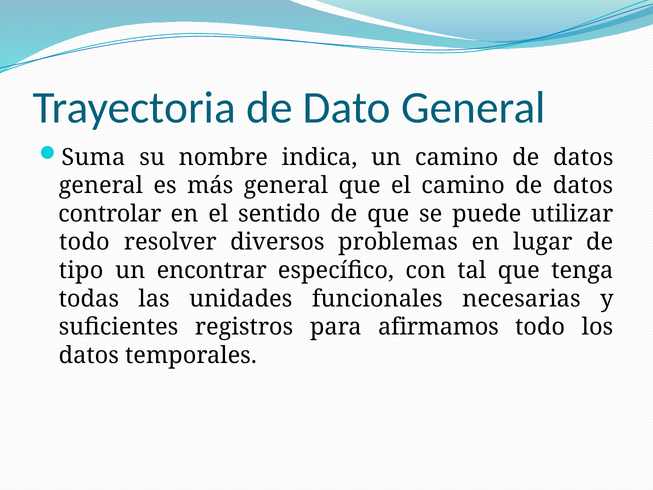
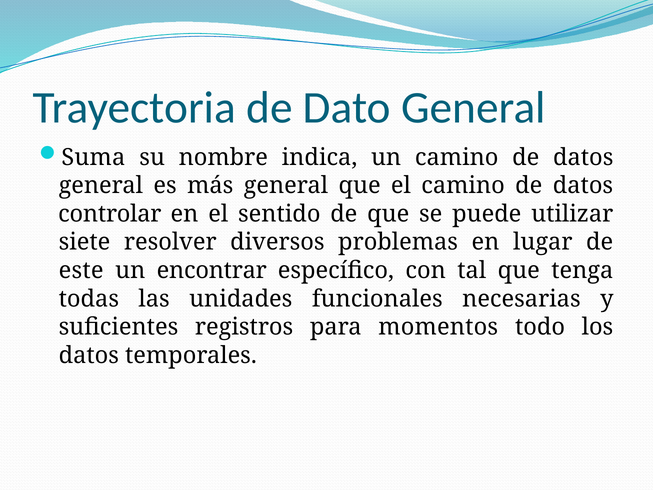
todo at (84, 242): todo -> siete
tipo: tipo -> este
afirmamos: afirmamos -> momentos
